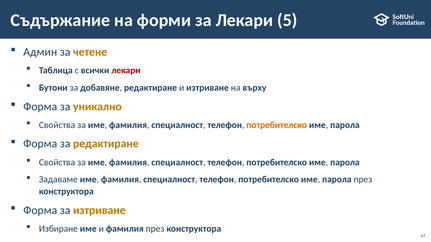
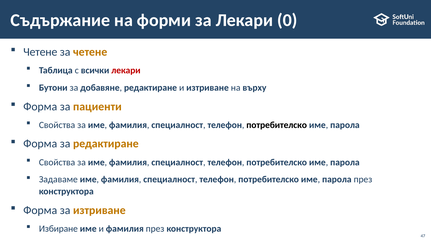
5: 5 -> 0
Админ at (40, 52): Админ -> Четене
уникално: уникално -> пациенти
потребителско at (277, 125) colour: orange -> black
